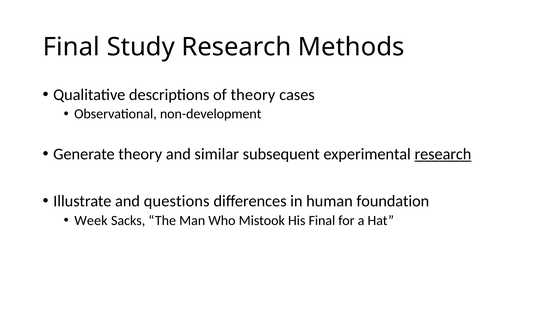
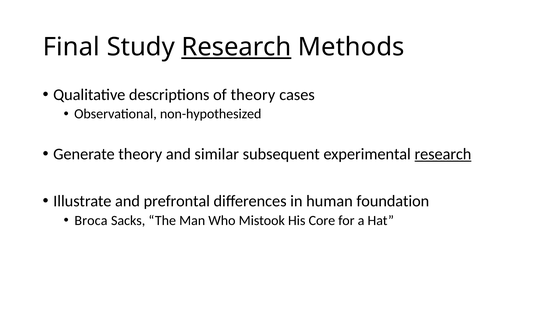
Research at (236, 47) underline: none -> present
non-development: non-development -> non-hypothesized
questions: questions -> prefrontal
Week: Week -> Broca
His Final: Final -> Core
